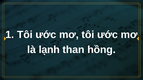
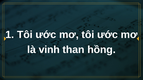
lạnh: lạnh -> vinh
